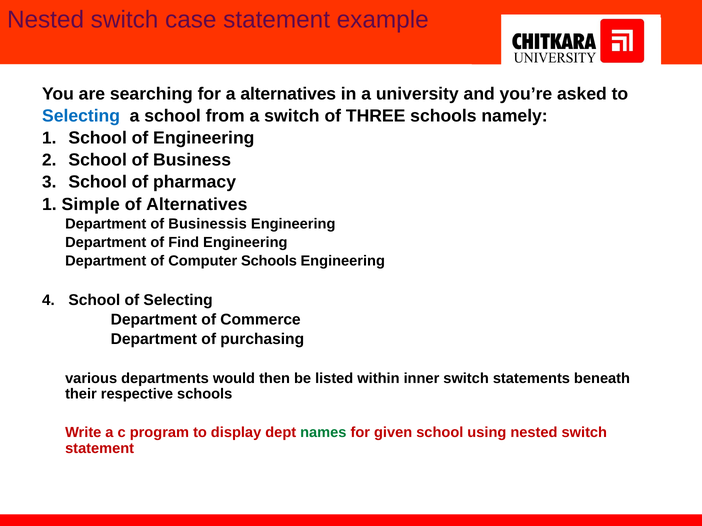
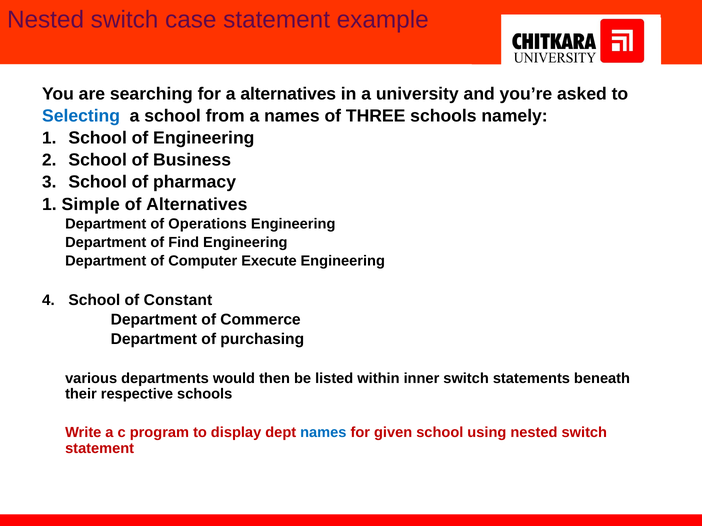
a switch: switch -> names
Businessis: Businessis -> Operations
Computer Schools: Schools -> Execute
of Selecting: Selecting -> Constant
names at (323, 433) colour: green -> blue
